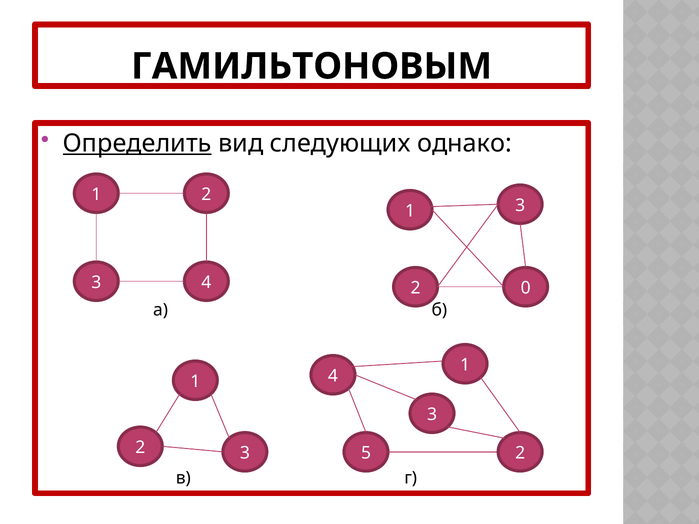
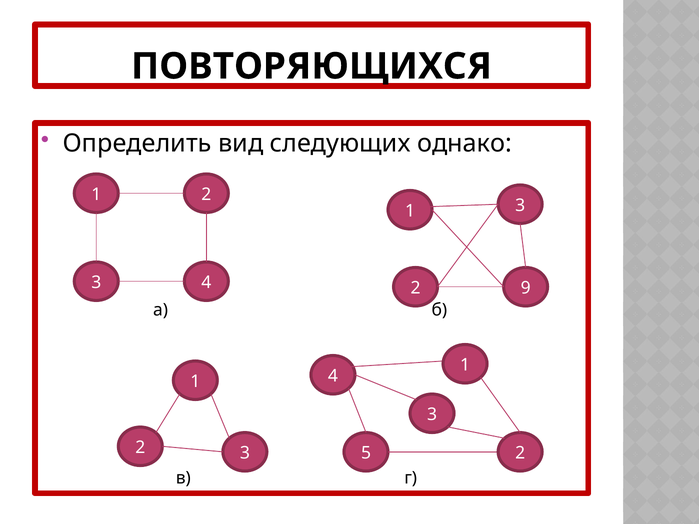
ГАМИЛЬТОНОВЫМ: ГАМИЛЬТОНОВЫМ -> ПОВТОРЯЮЩИХСЯ
Определить underline: present -> none
0: 0 -> 9
